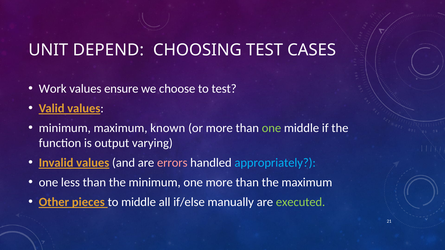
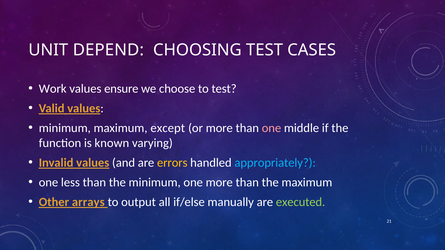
known: known -> except
one at (271, 128) colour: light green -> pink
output: output -> known
errors colour: pink -> yellow
pieces: pieces -> arrays
to middle: middle -> output
